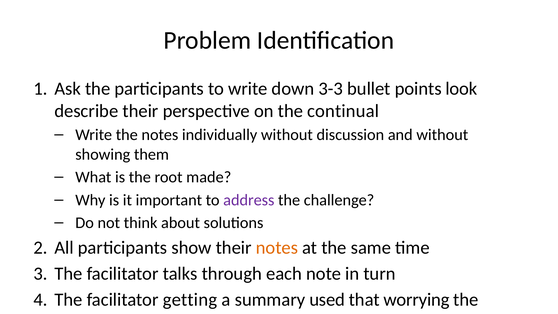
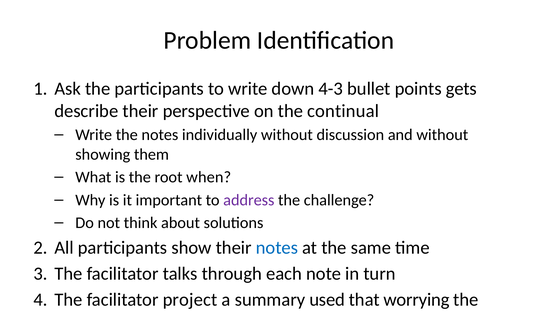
3-3: 3-3 -> 4-3
look: look -> gets
made: made -> when
notes at (277, 248) colour: orange -> blue
getting: getting -> project
